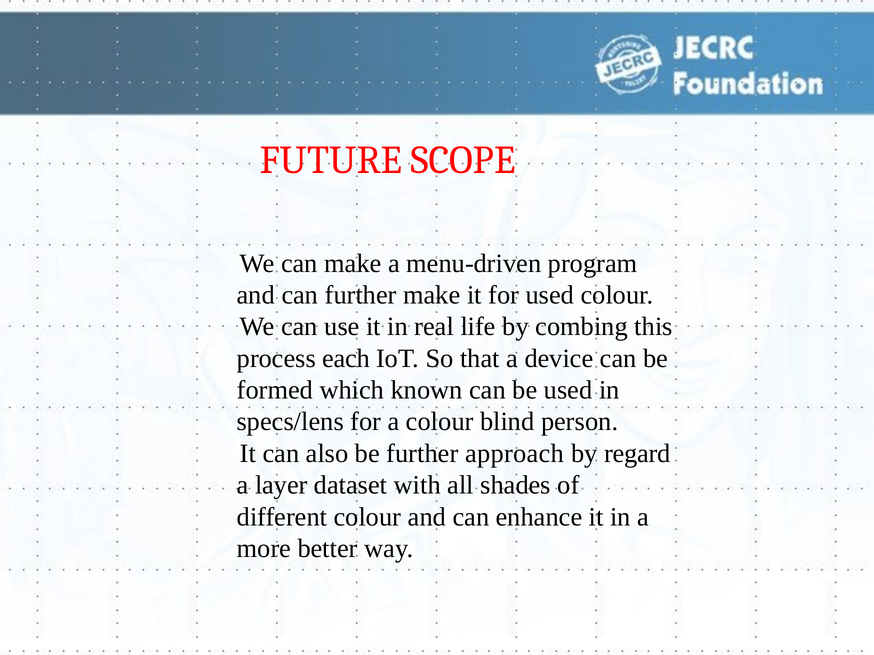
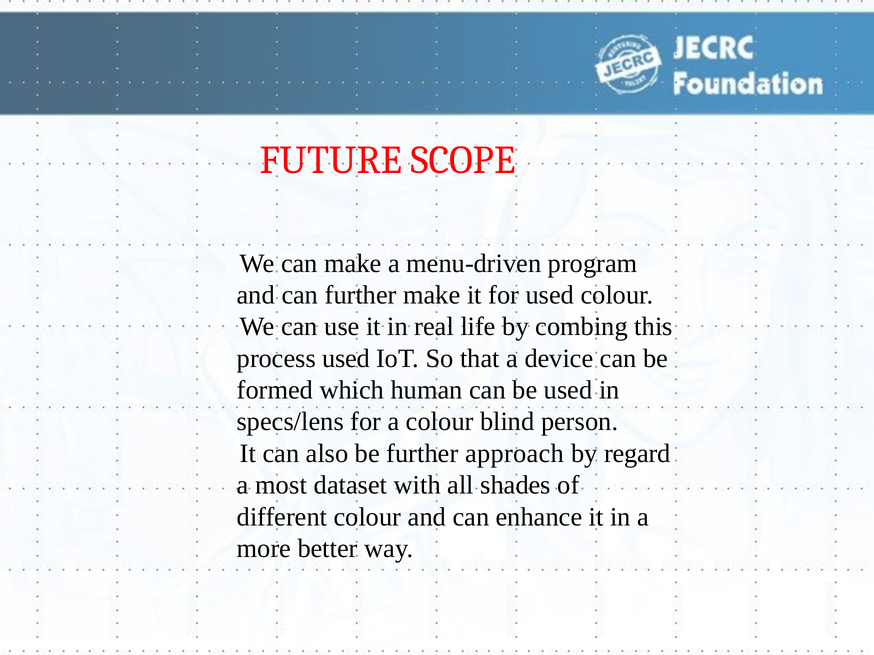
process each: each -> used
known: known -> human
layer: layer -> most
